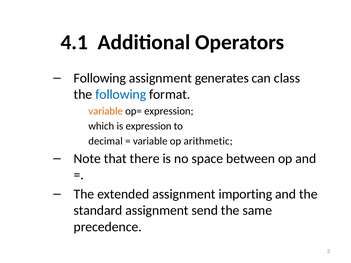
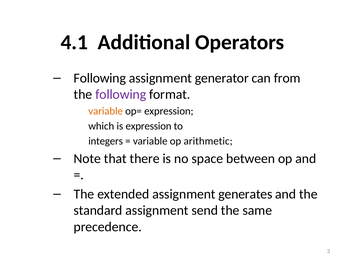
generates: generates -> generator
class: class -> from
following at (121, 95) colour: blue -> purple
decimal: decimal -> integers
importing: importing -> generates
